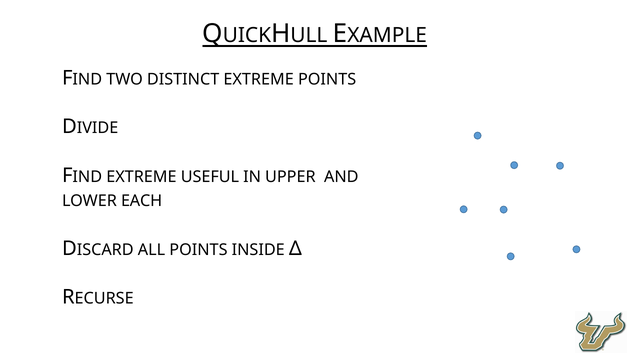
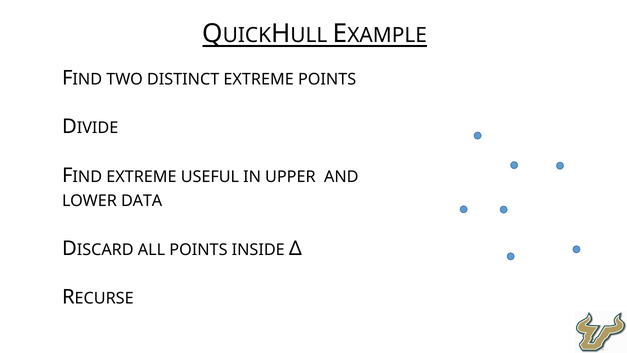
EACH: EACH -> DATA
